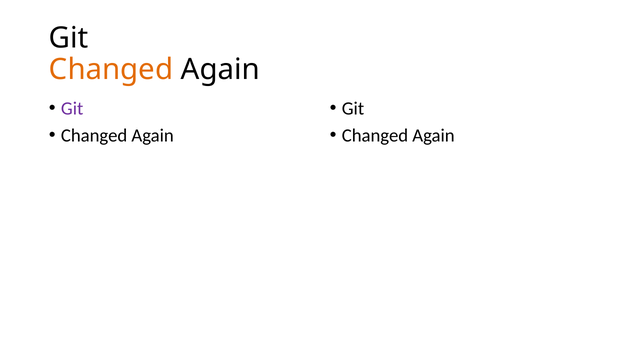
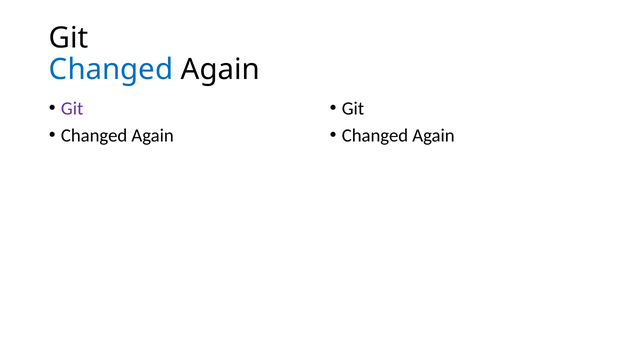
Changed at (111, 70) colour: orange -> blue
